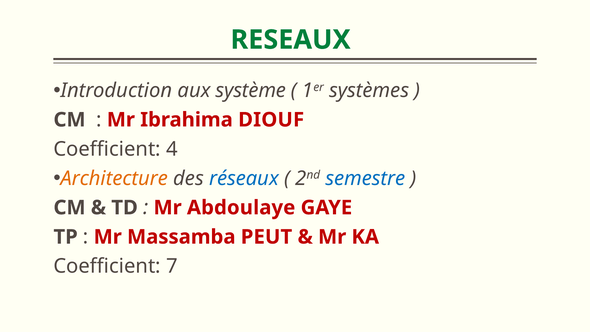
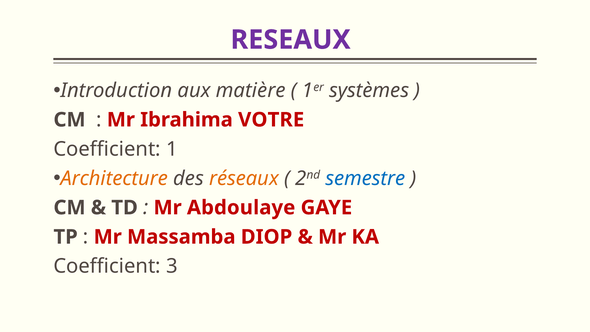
RESEAUX colour: green -> purple
système: système -> matière
DIOUF: DIOUF -> VOTRE
4: 4 -> 1
réseaux colour: blue -> orange
PEUT: PEUT -> DIOP
7: 7 -> 3
